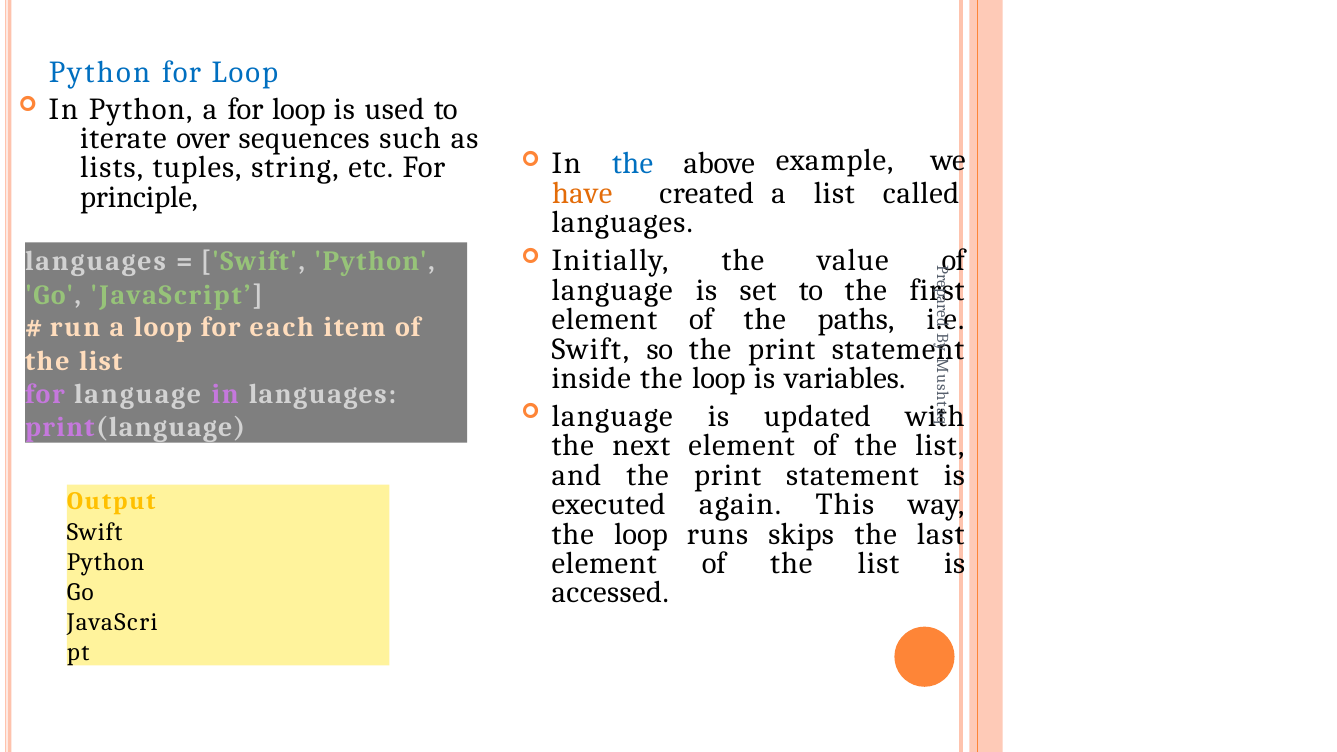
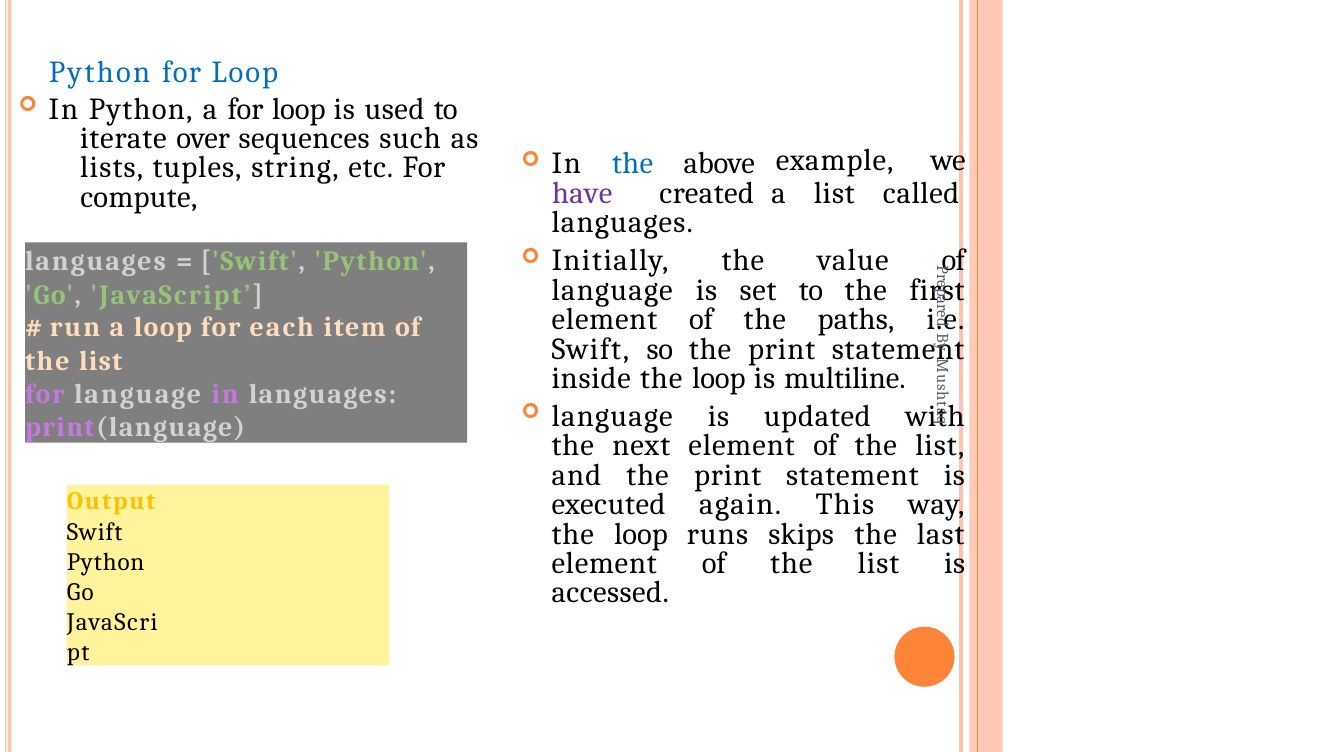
have colour: orange -> purple
principle: principle -> compute
variables: variables -> multiline
